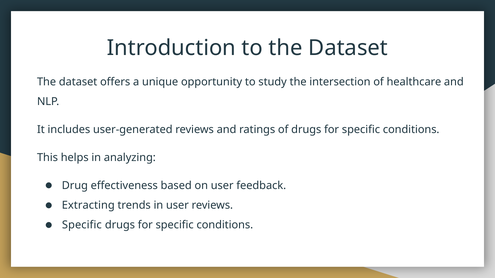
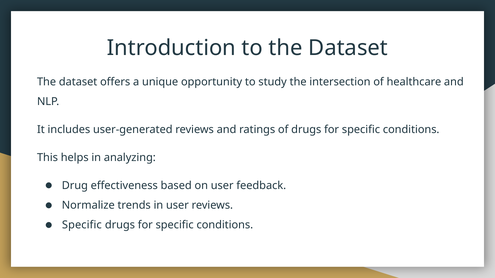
Extracting: Extracting -> Normalize
